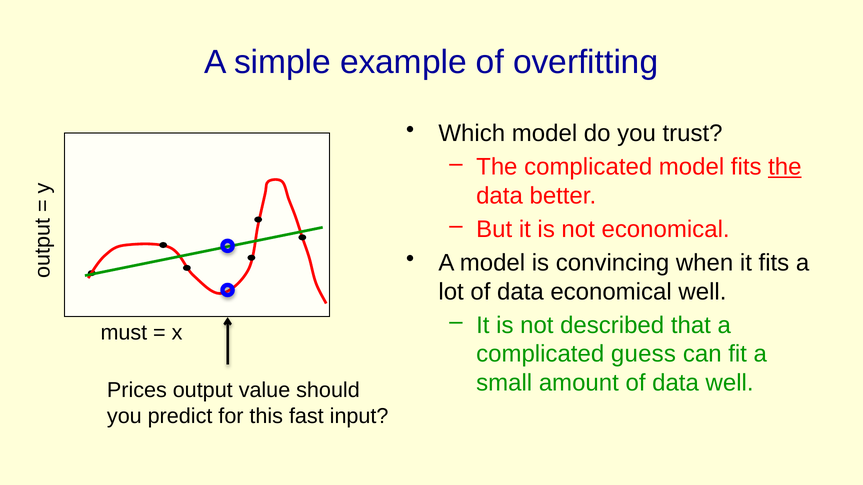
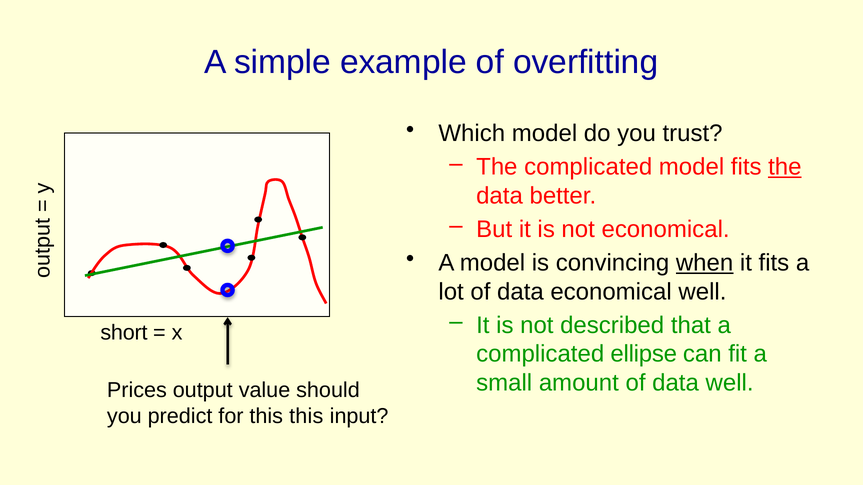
when underline: none -> present
must: must -> short
guess: guess -> ellipse
this fast: fast -> this
